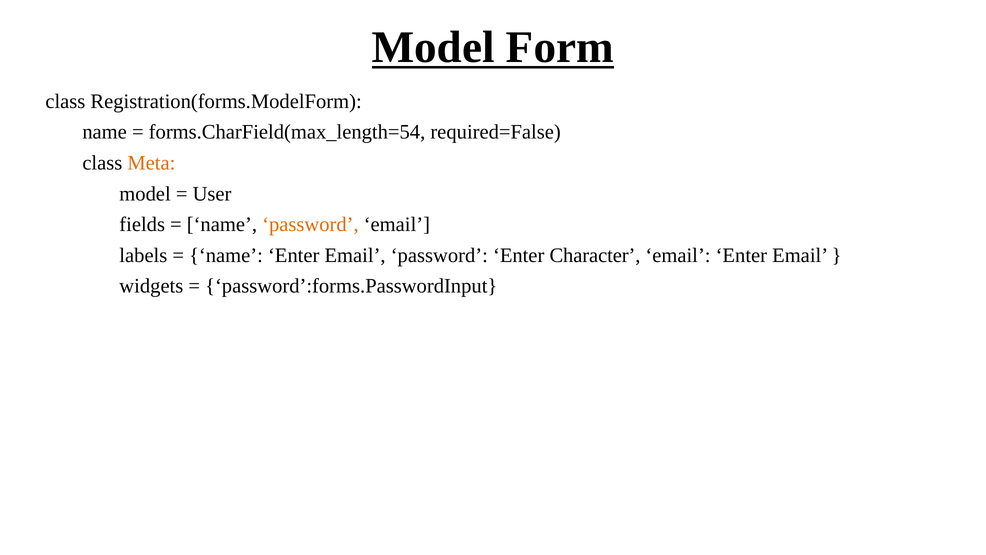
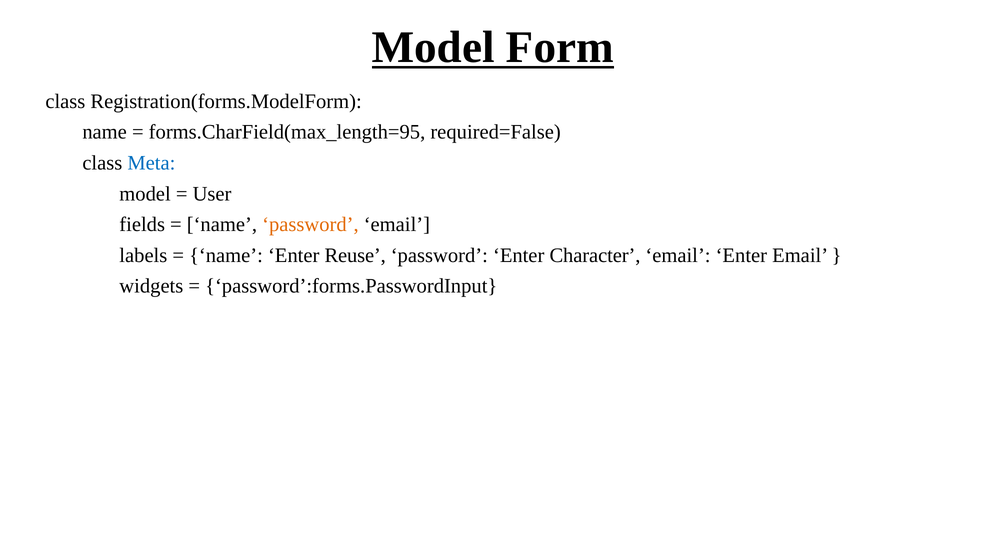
forms.CharField(max_length=54: forms.CharField(max_length=54 -> forms.CharField(max_length=95
Meta colour: orange -> blue
name Enter Email: Email -> Reuse
